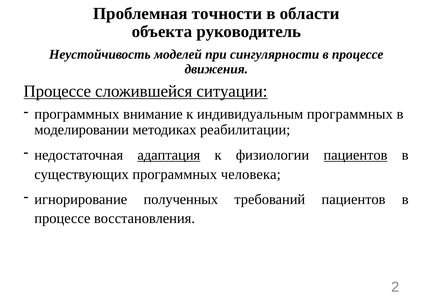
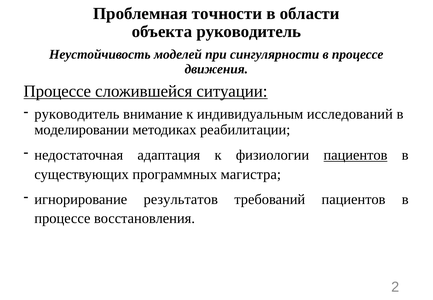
программных at (77, 114): программных -> руководитель
индивидуальным программных: программных -> исследований
адаптация underline: present -> none
человека: человека -> магистра
полученных: полученных -> результатов
